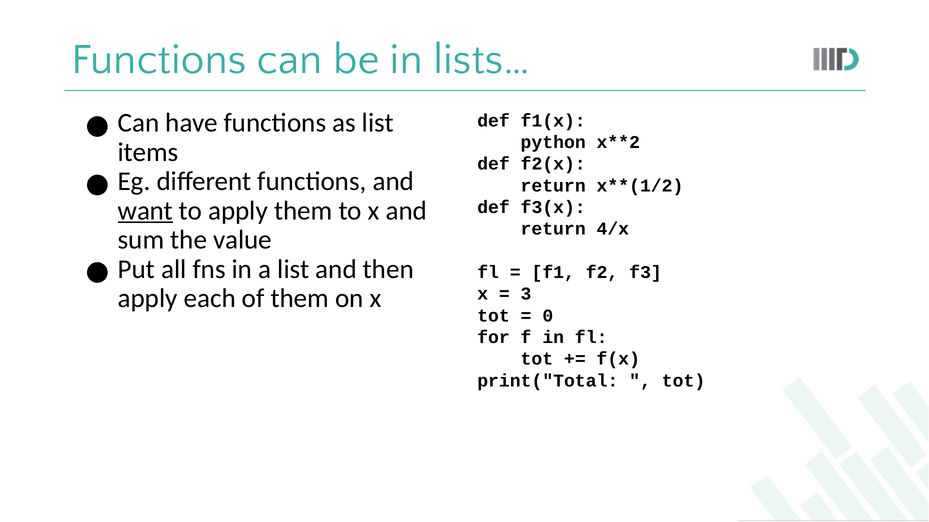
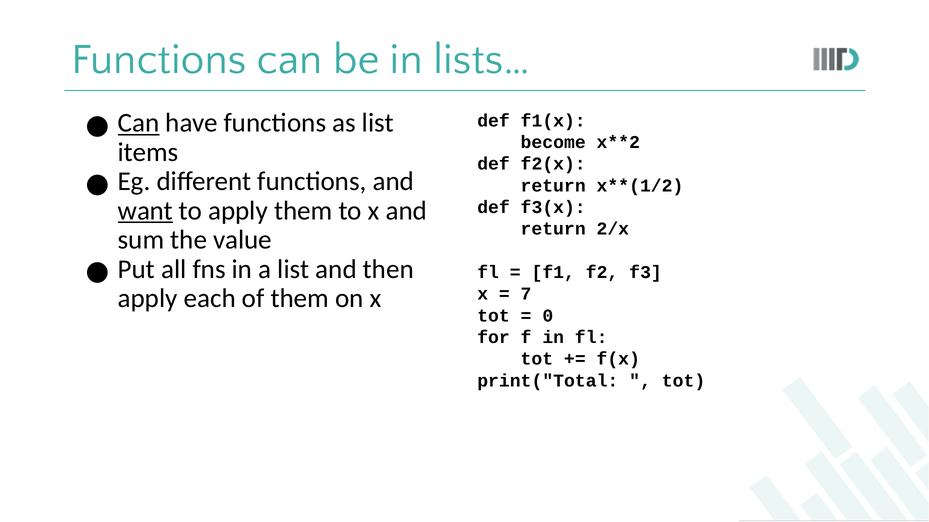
Can at (139, 123) underline: none -> present
python: python -> become
4/x: 4/x -> 2/x
3: 3 -> 7
